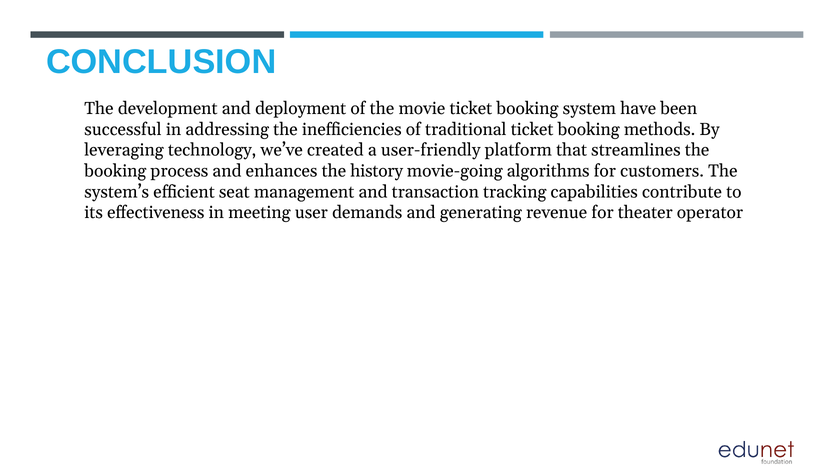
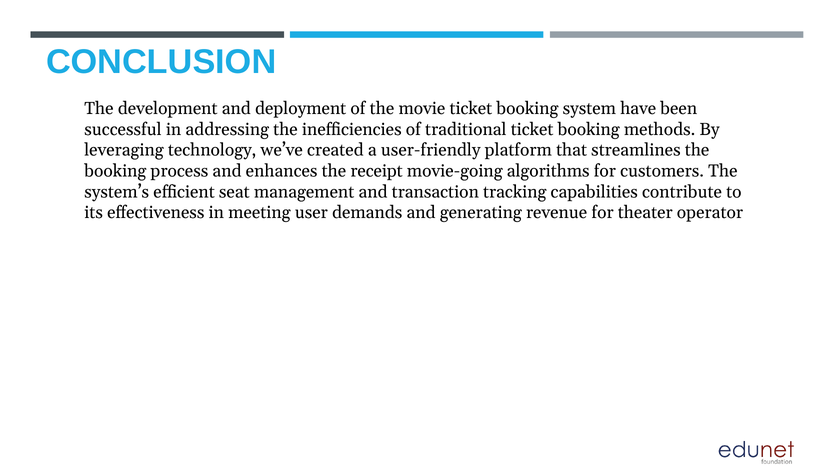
history: history -> receipt
